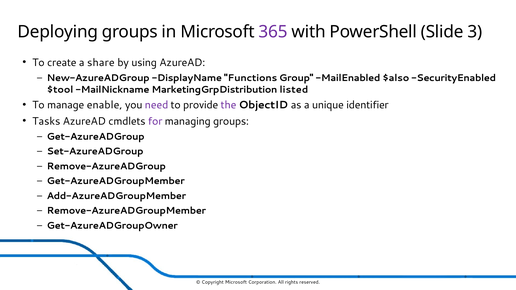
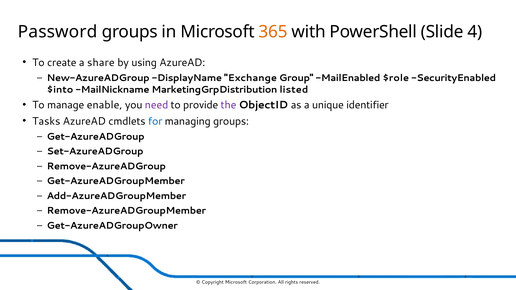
Deploying: Deploying -> Password
365 colour: purple -> orange
3: 3 -> 4
Functions: Functions -> Exchange
$also: $also -> $role
$tool: $tool -> $into
for colour: purple -> blue
